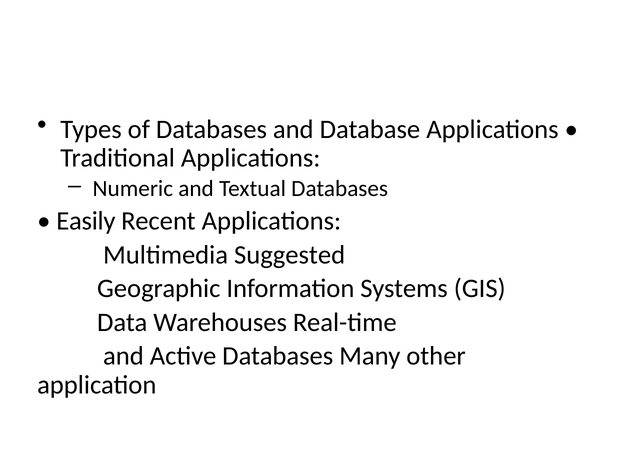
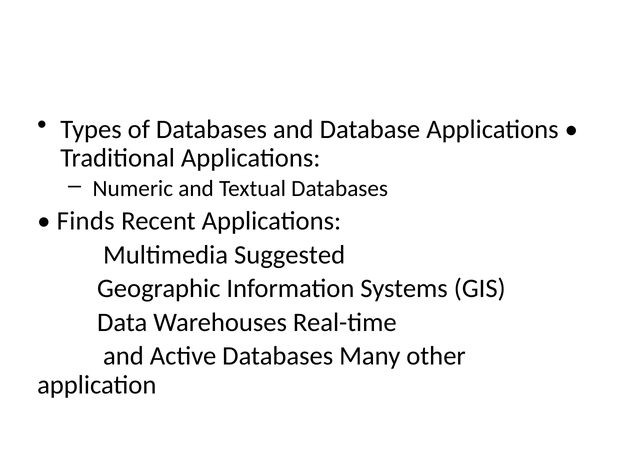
Easily: Easily -> Finds
